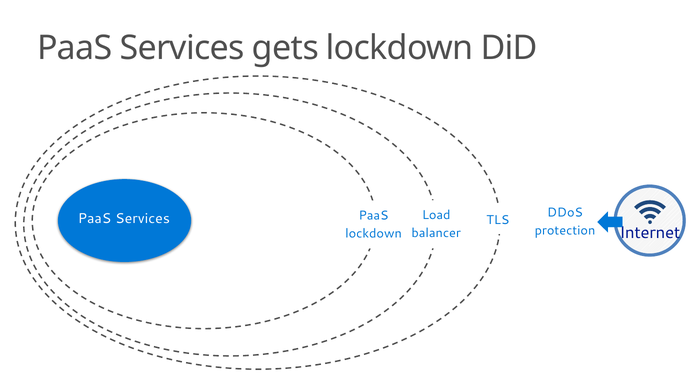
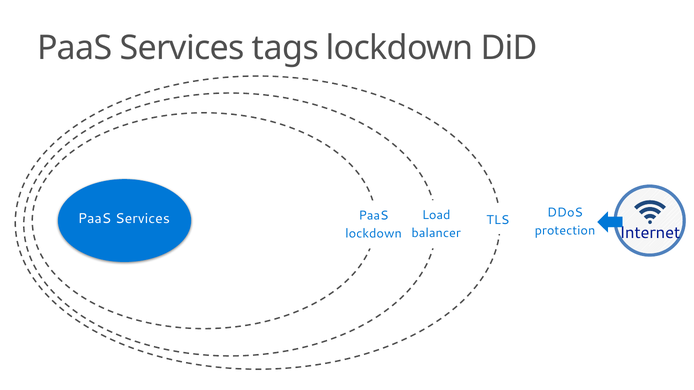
gets: gets -> tags
